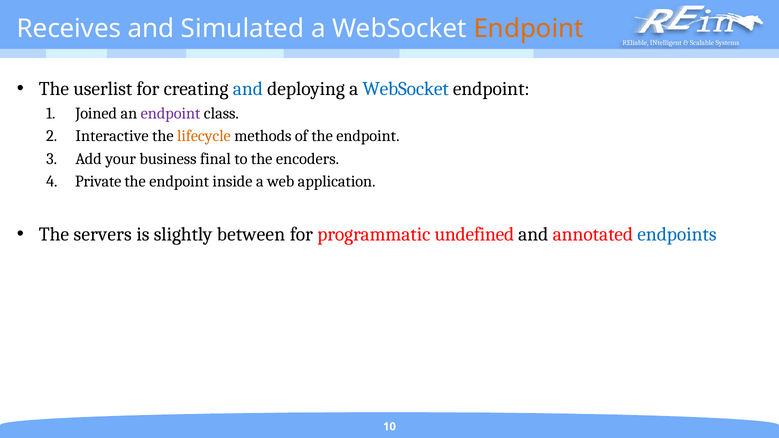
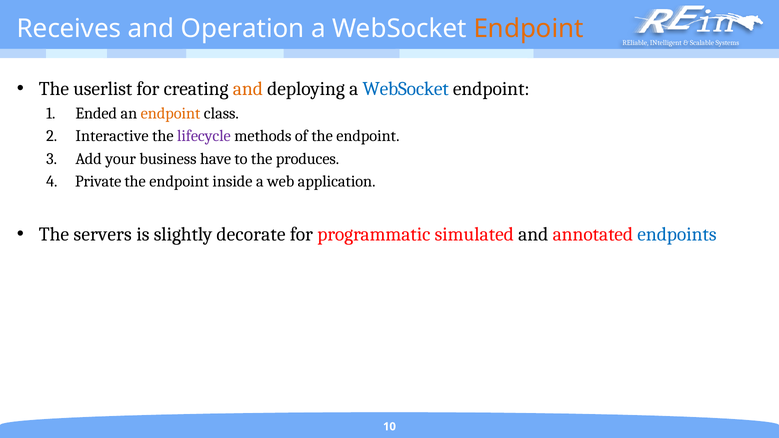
Simulated: Simulated -> Operation
and at (248, 89) colour: blue -> orange
Joined: Joined -> Ended
endpoint at (171, 113) colour: purple -> orange
lifecycle colour: orange -> purple
final: final -> have
encoders: encoders -> produces
between: between -> decorate
undefined: undefined -> simulated
